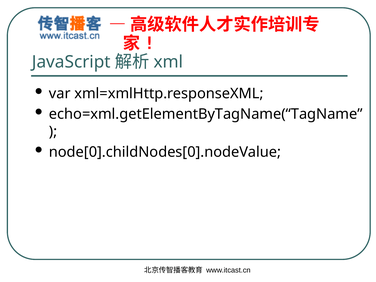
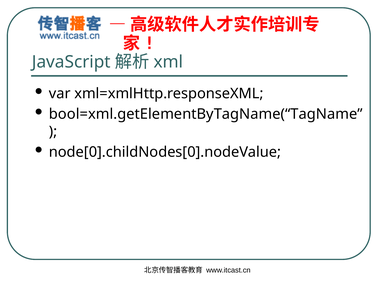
echo=xml.getElementByTagName(“TagName: echo=xml.getElementByTagName(“TagName -> bool=xml.getElementByTagName(“TagName
